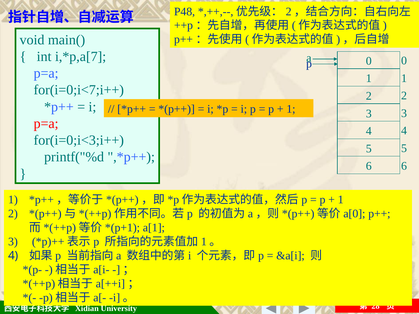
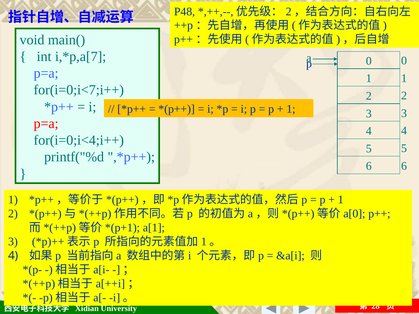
for(i=0;i<3;i++: for(i=0;i<3;i++ -> for(i=0;i<4;i++
